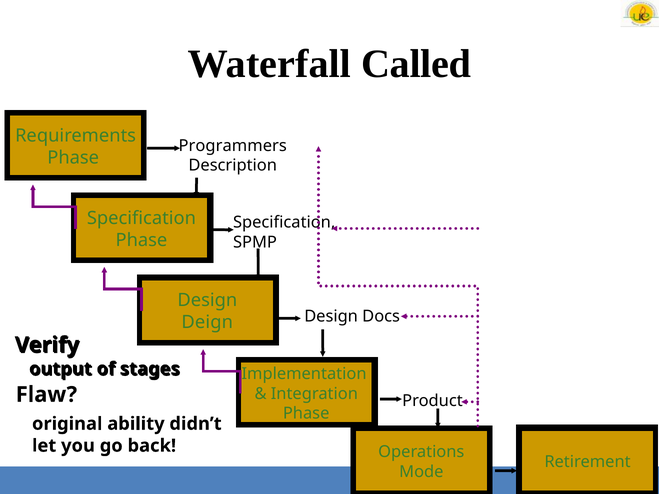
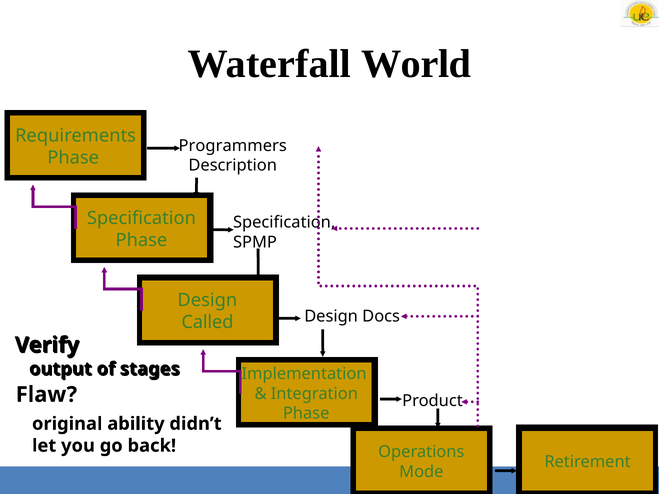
Called: Called -> World
Deign: Deign -> Called
